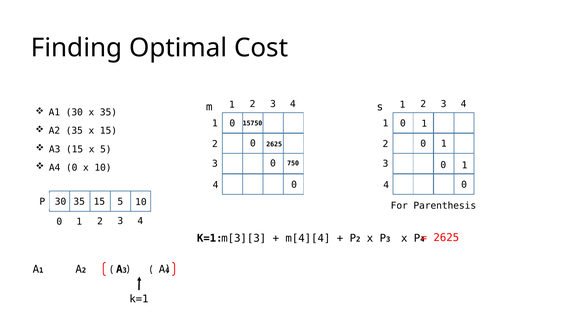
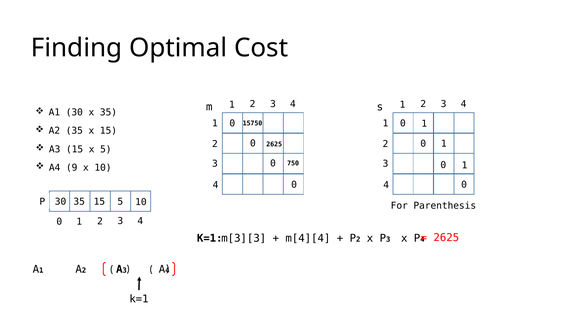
A4 0: 0 -> 9
